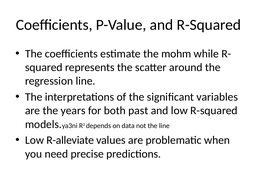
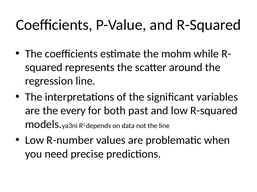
years: years -> every
R-alleviate: R-alleviate -> R-number
